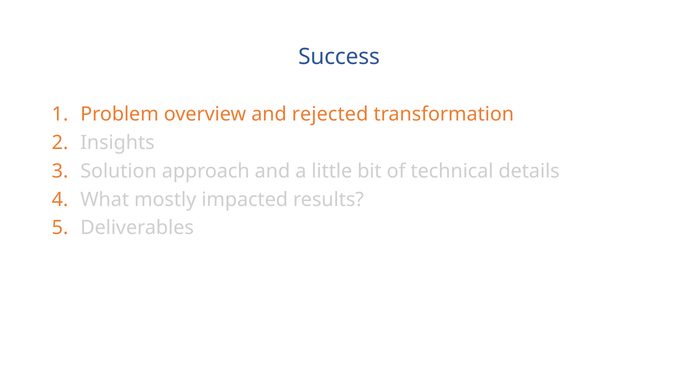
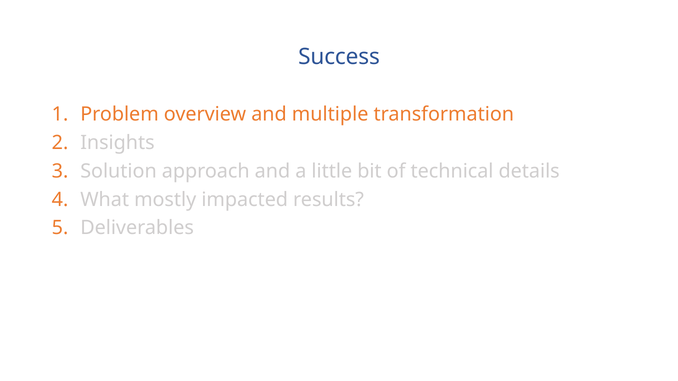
rejected: rejected -> multiple
